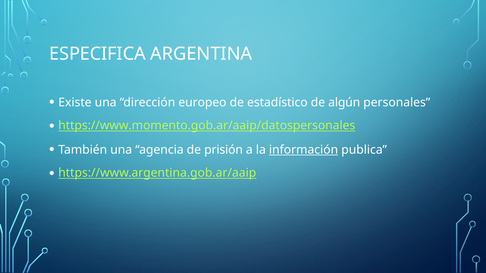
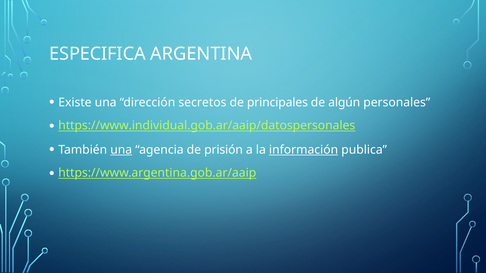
europeo: europeo -> secretos
estadístico: estadístico -> principales
https://www.momento.gob.ar/aaip/datospersonales: https://www.momento.gob.ar/aaip/datospersonales -> https://www.individual.gob.ar/aaip/datospersonales
una at (121, 150) underline: none -> present
